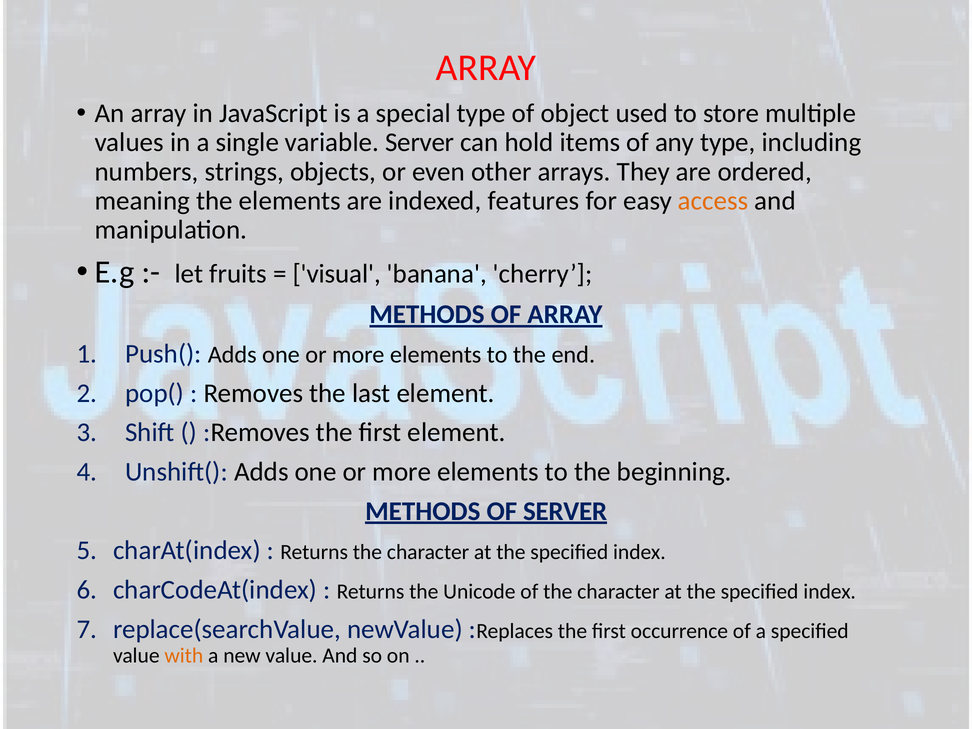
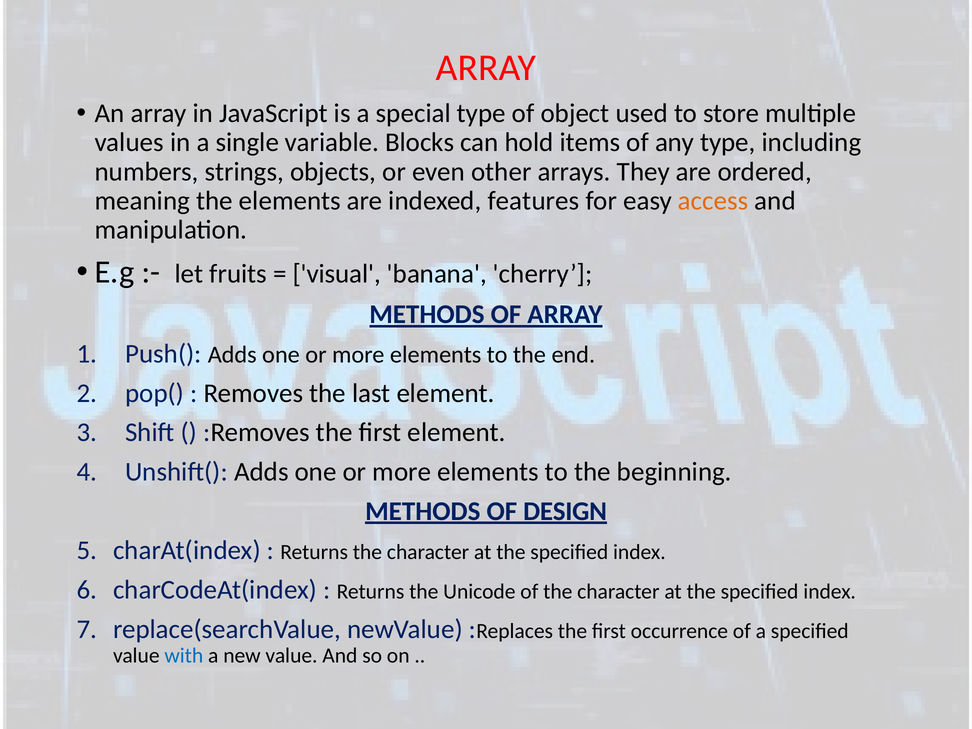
variable Server: Server -> Blocks
OF SERVER: SERVER -> DESIGN
with colour: orange -> blue
